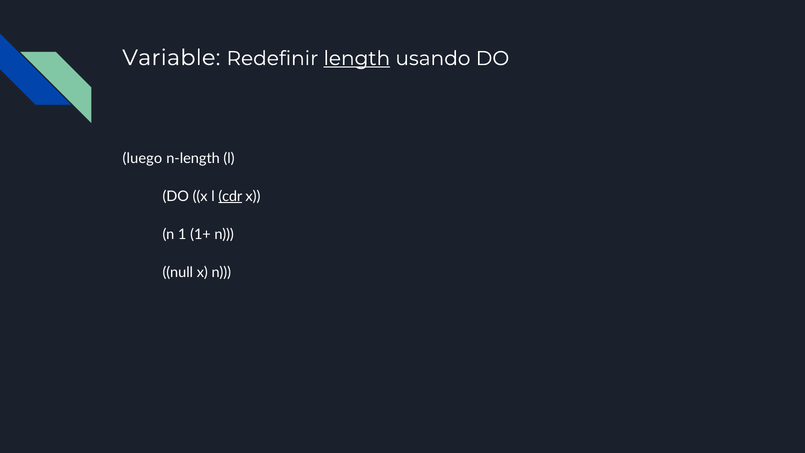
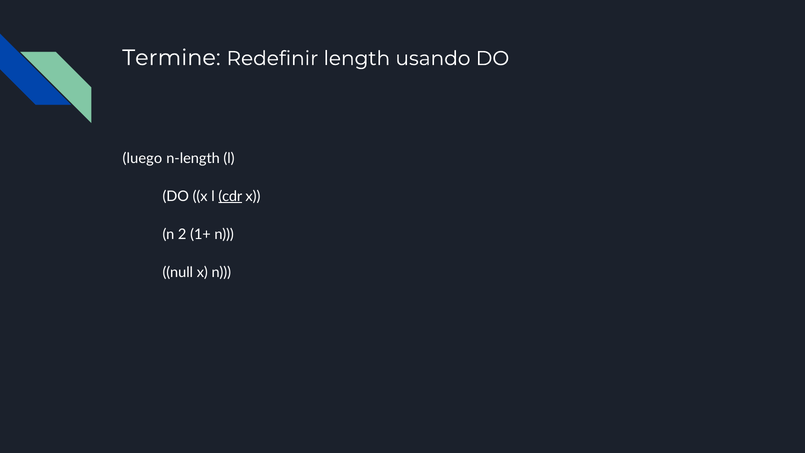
Variable: Variable -> Termine
length underline: present -> none
1: 1 -> 2
